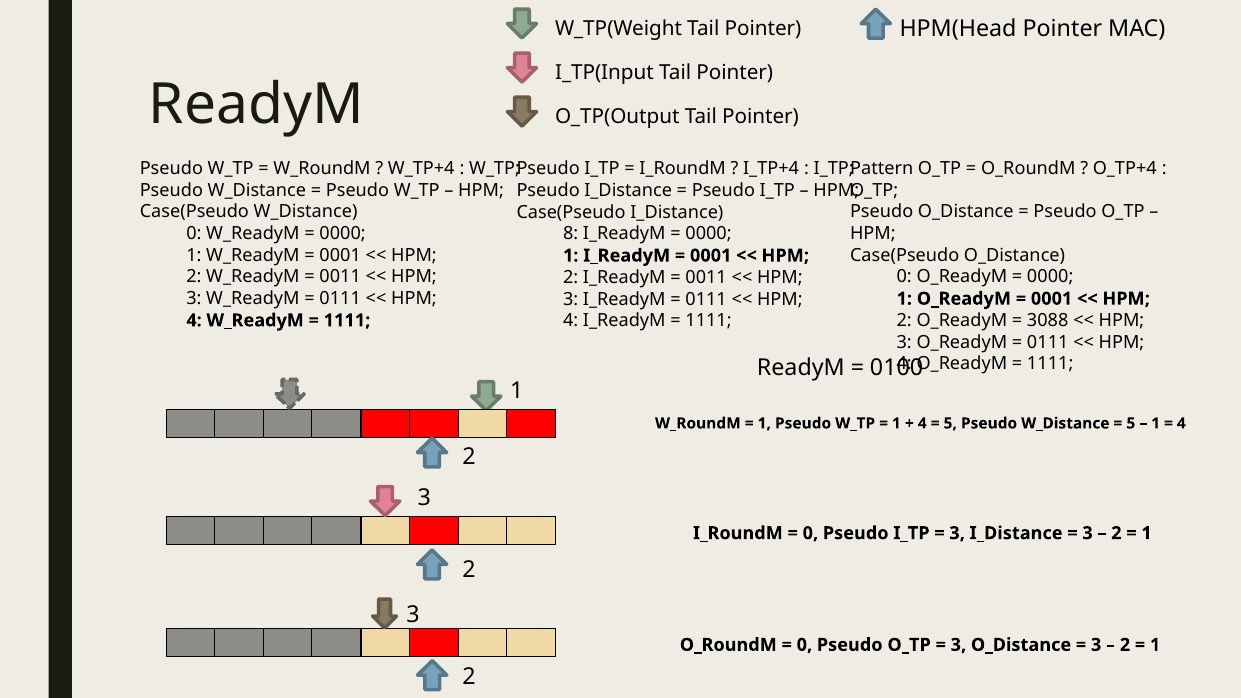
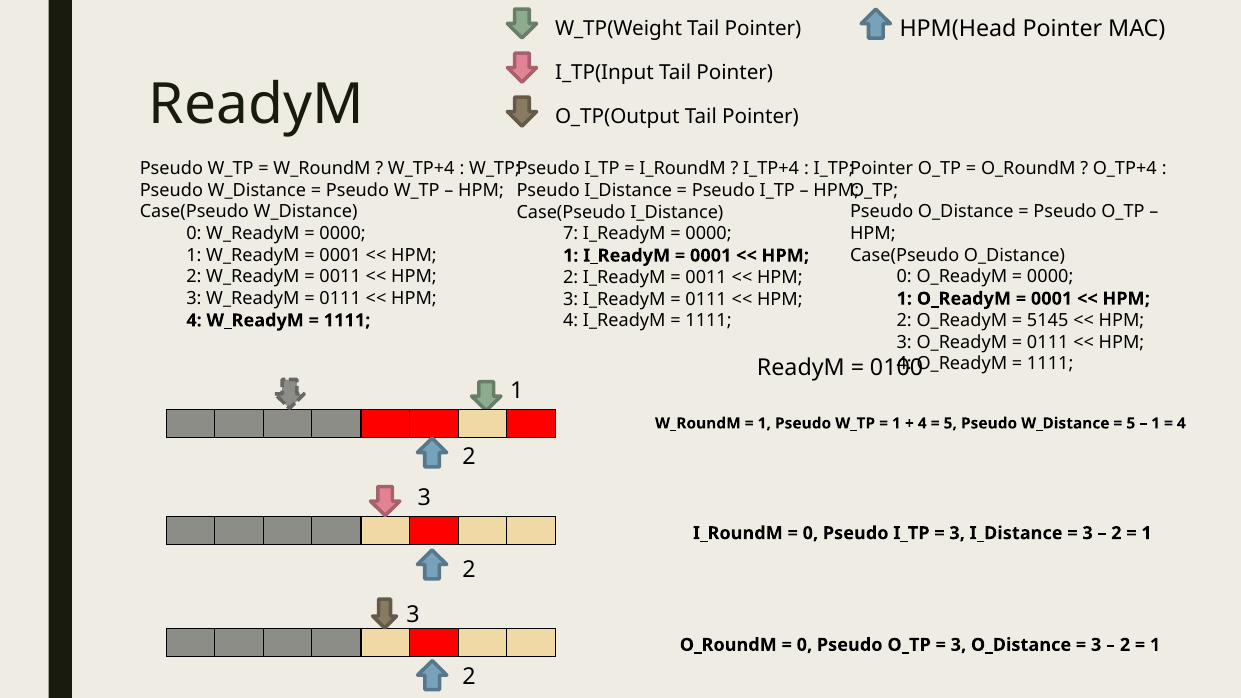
Pattern at (882, 168): Pattern -> Pointer
8: 8 -> 7
3088: 3088 -> 5145
